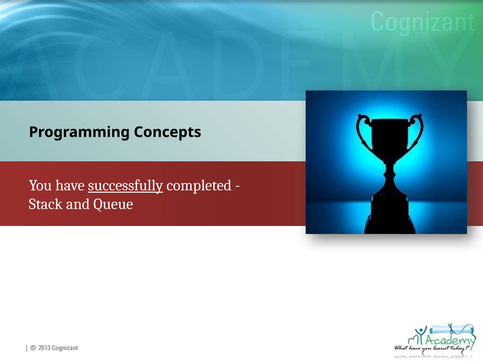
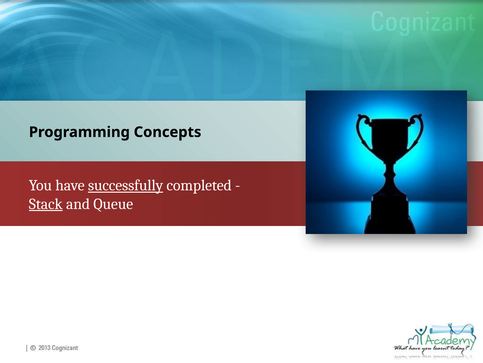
Stack underline: none -> present
